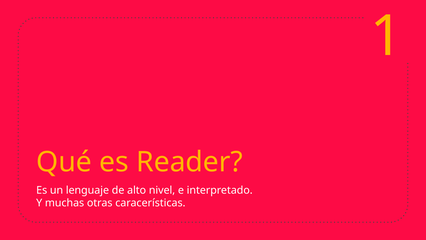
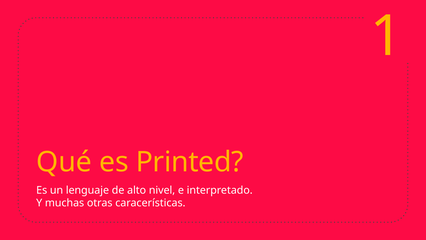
Reader: Reader -> Printed
